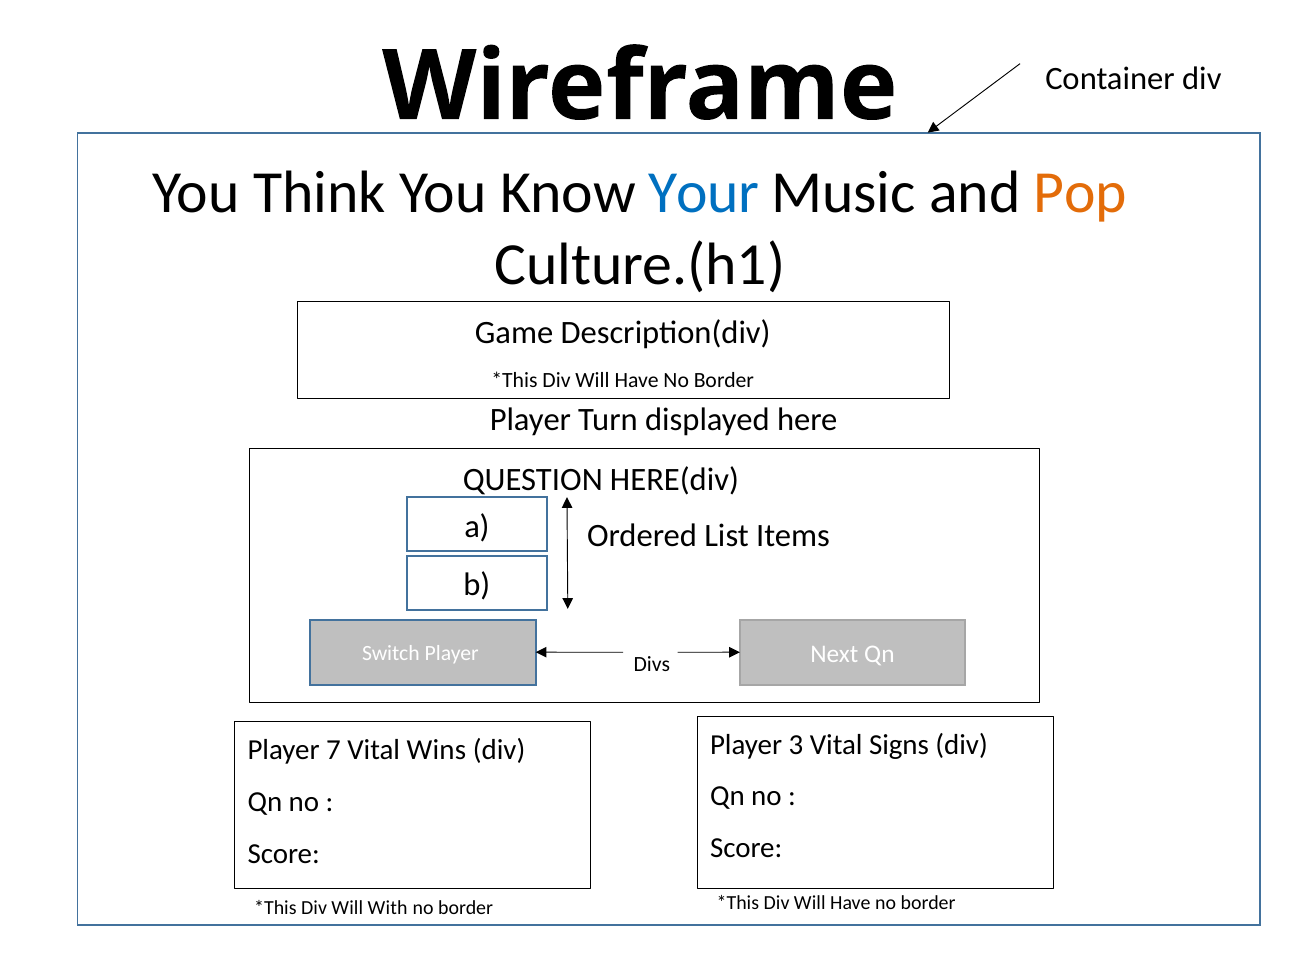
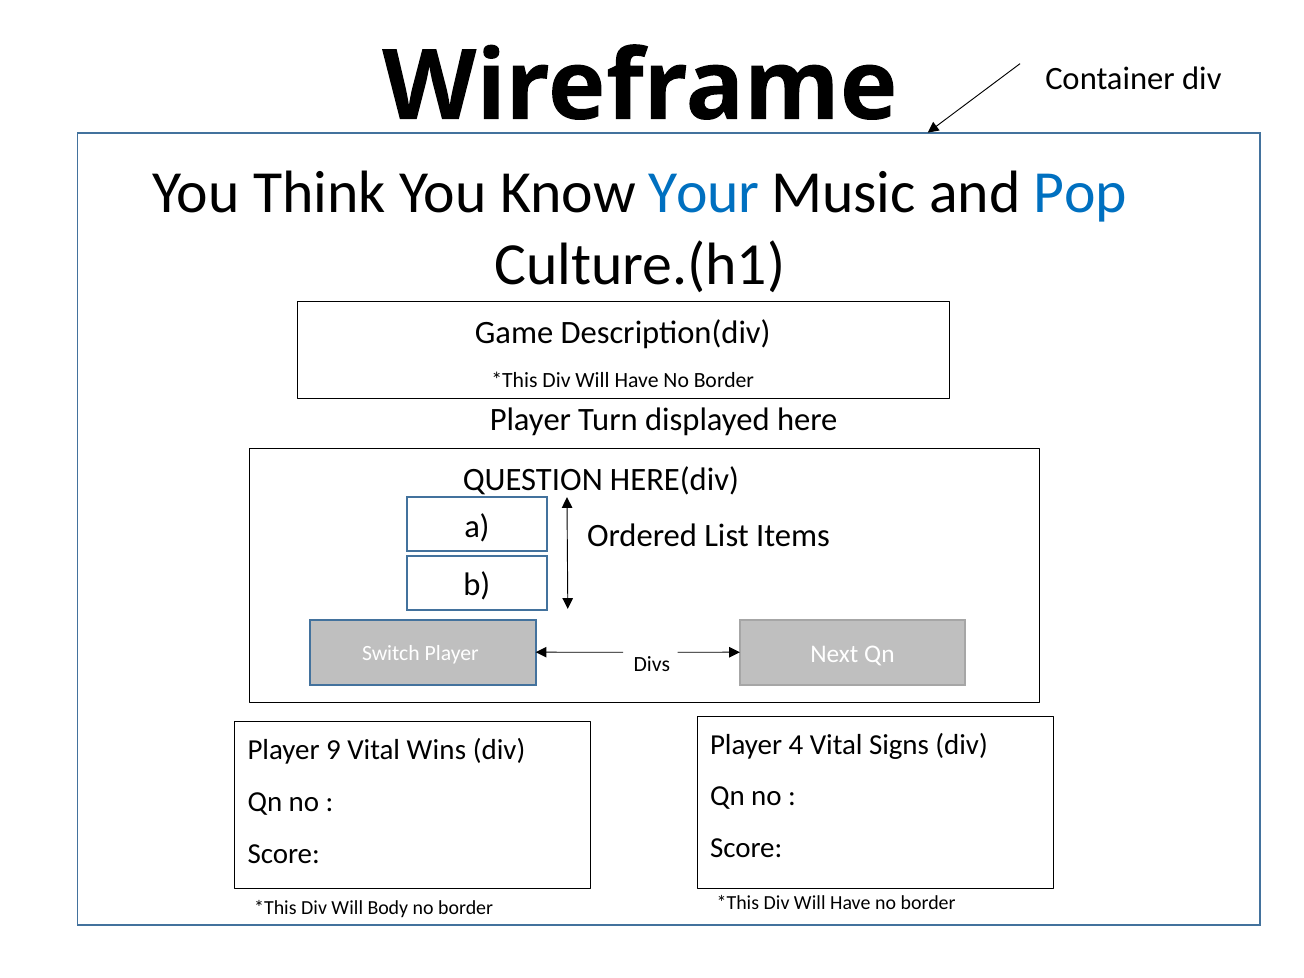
Pop colour: orange -> blue
3: 3 -> 4
7: 7 -> 9
With: With -> Body
